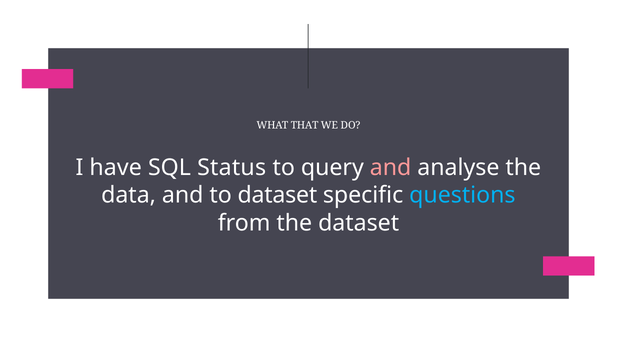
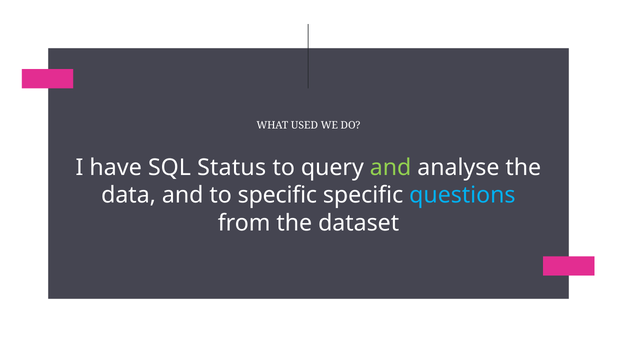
THAT: THAT -> USED
and at (391, 167) colour: pink -> light green
to dataset: dataset -> specific
